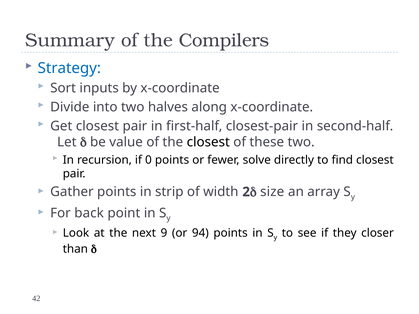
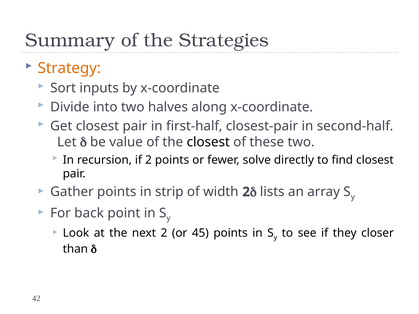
Compilers: Compilers -> Strategies
Strategy colour: blue -> orange
if 0: 0 -> 2
size: size -> lists
next 9: 9 -> 2
94: 94 -> 45
